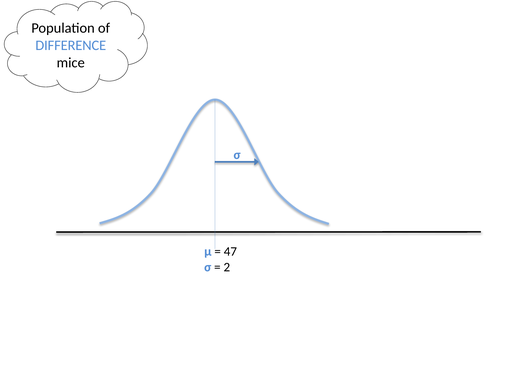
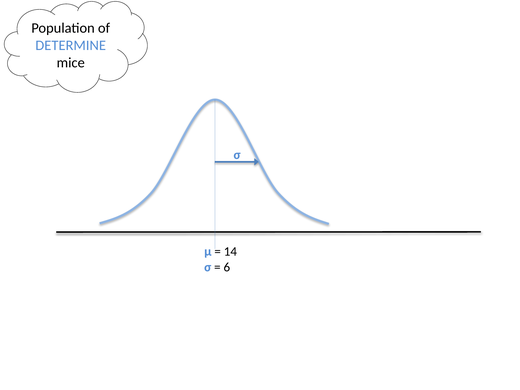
DIFFERENCE: DIFFERENCE -> DETERMINE
47: 47 -> 14
2: 2 -> 6
